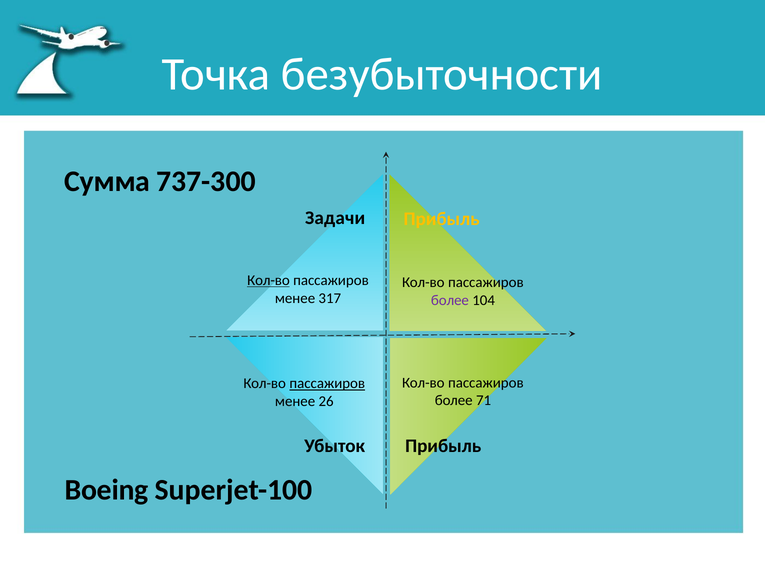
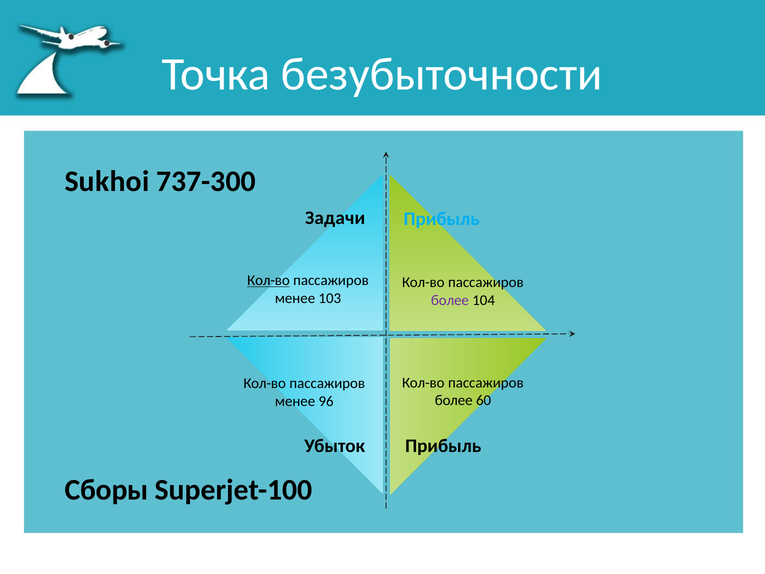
Сумма: Сумма -> Sukhoi
Прибыль at (442, 219) colour: yellow -> light blue
317: 317 -> 103
пассажиров at (327, 383) underline: present -> none
71: 71 -> 60
26: 26 -> 96
Boeing: Boeing -> Сборы
